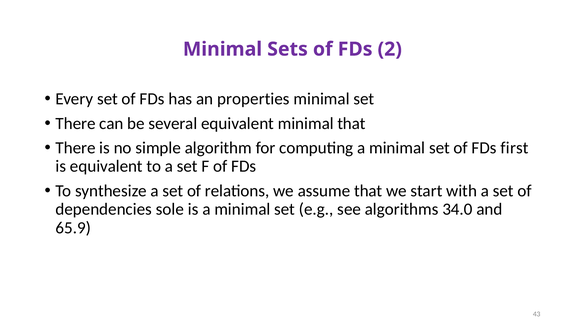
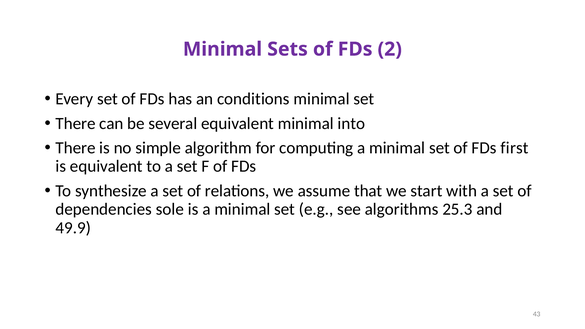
properties: properties -> conditions
minimal that: that -> into
34.0: 34.0 -> 25.3
65.9: 65.9 -> 49.9
